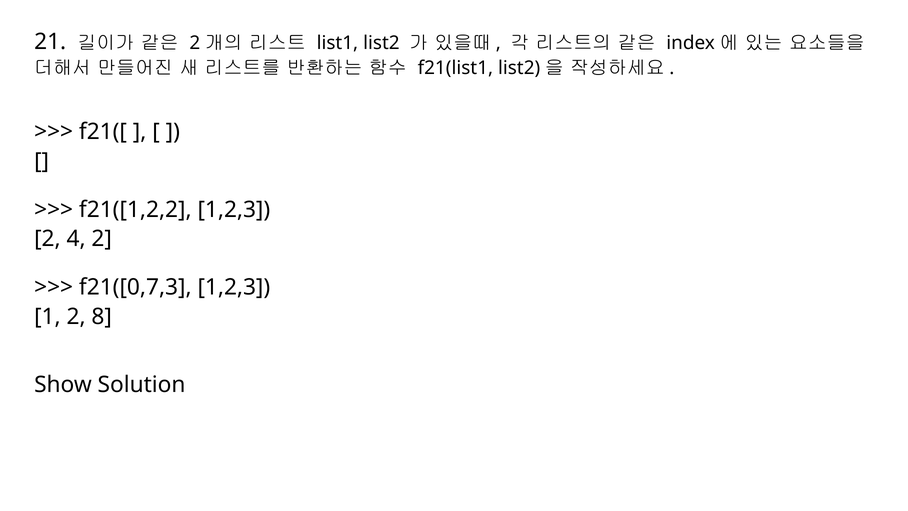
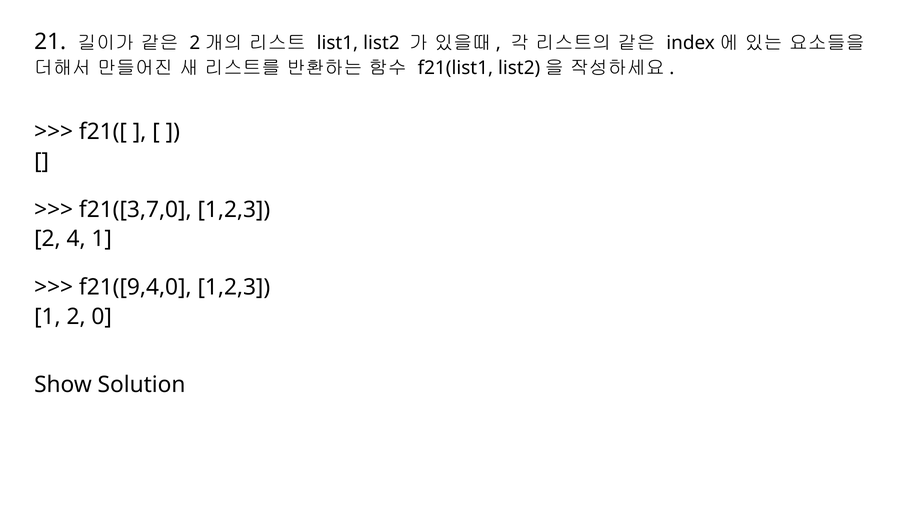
f21([1,2,2: f21([1,2,2 -> f21([3,7,0
4 2: 2 -> 1
f21([0,7,3: f21([0,7,3 -> f21([9,4,0
8: 8 -> 0
